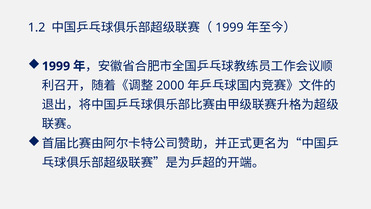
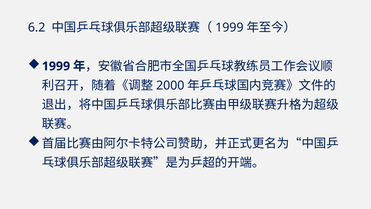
1.2: 1.2 -> 6.2
